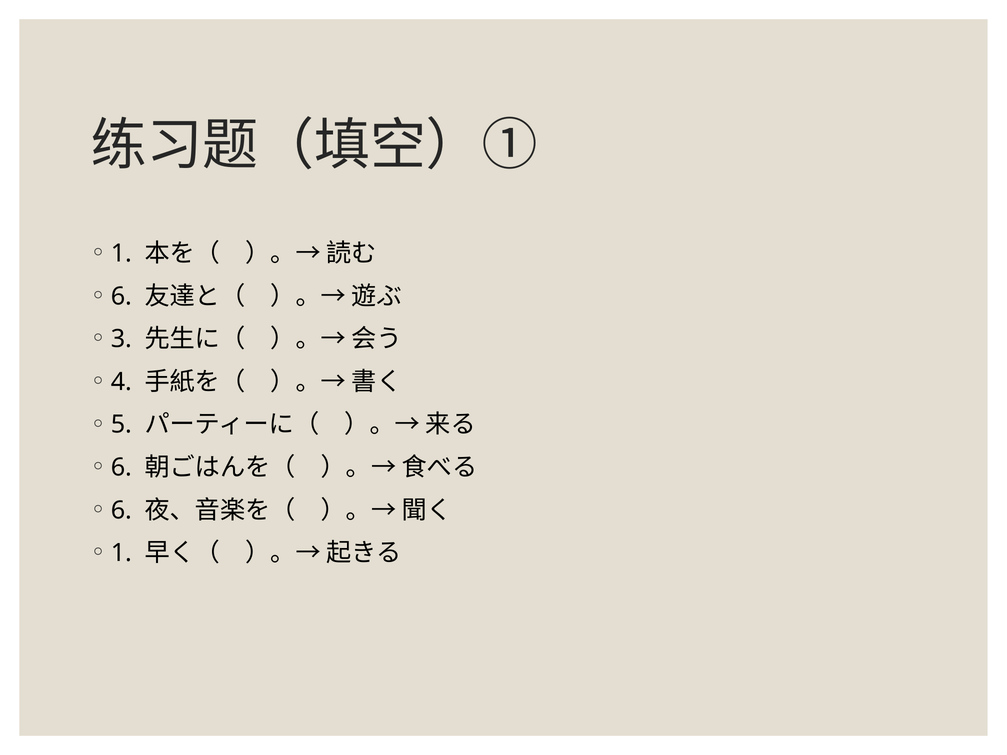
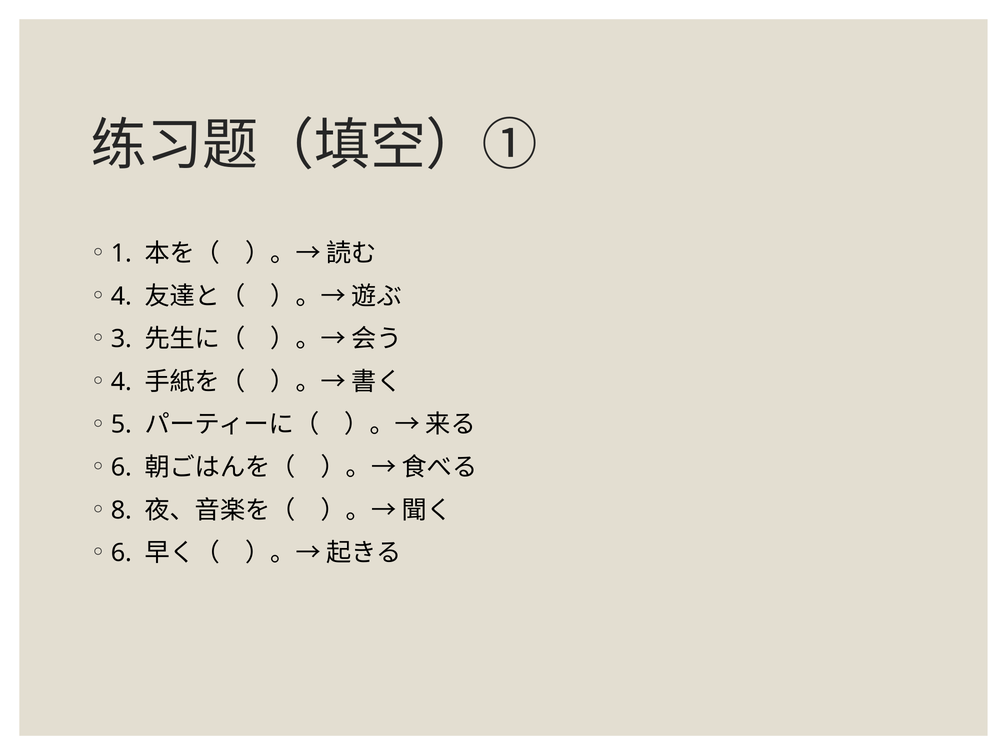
6 at (121, 296): 6 -> 4
6 at (121, 510): 6 -> 8
1 at (121, 553): 1 -> 6
